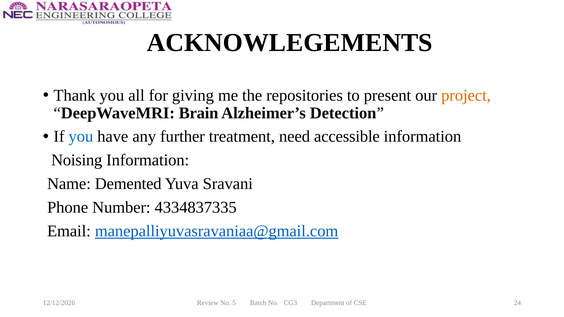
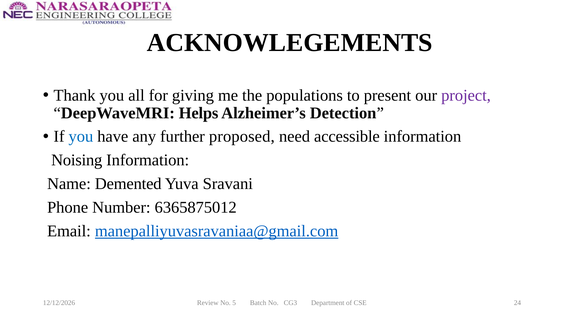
repositories: repositories -> populations
project colour: orange -> purple
Brain: Brain -> Helps
treatment: treatment -> proposed
4334837335: 4334837335 -> 6365875012
